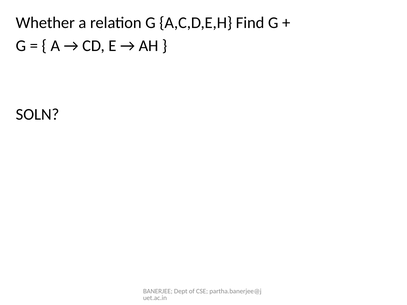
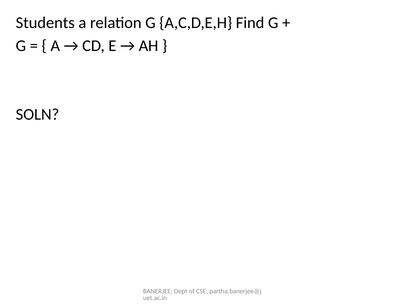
Whether: Whether -> Students
